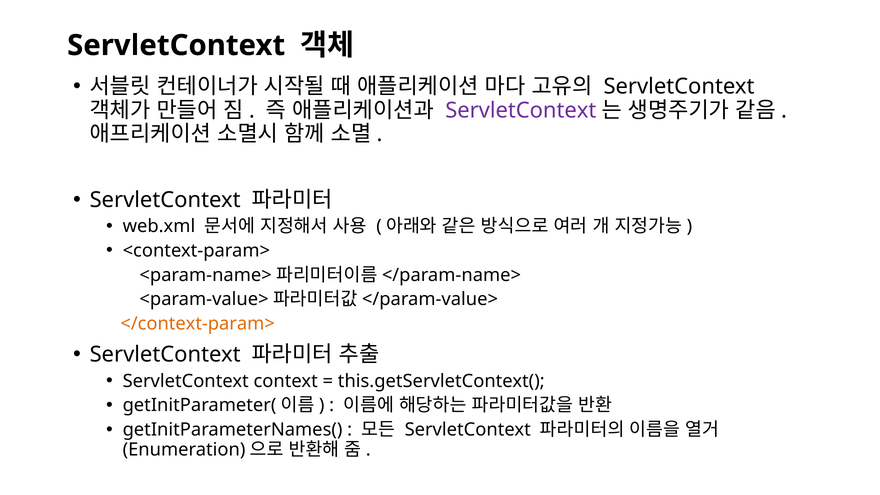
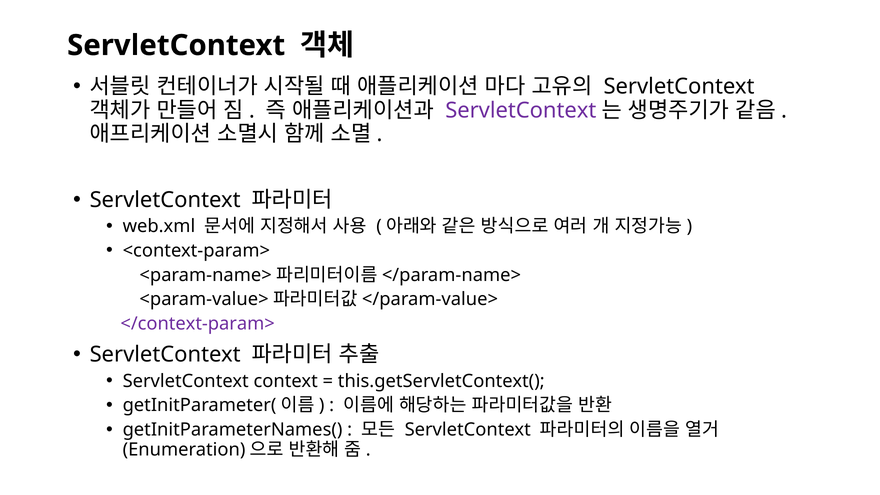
</context-param> colour: orange -> purple
